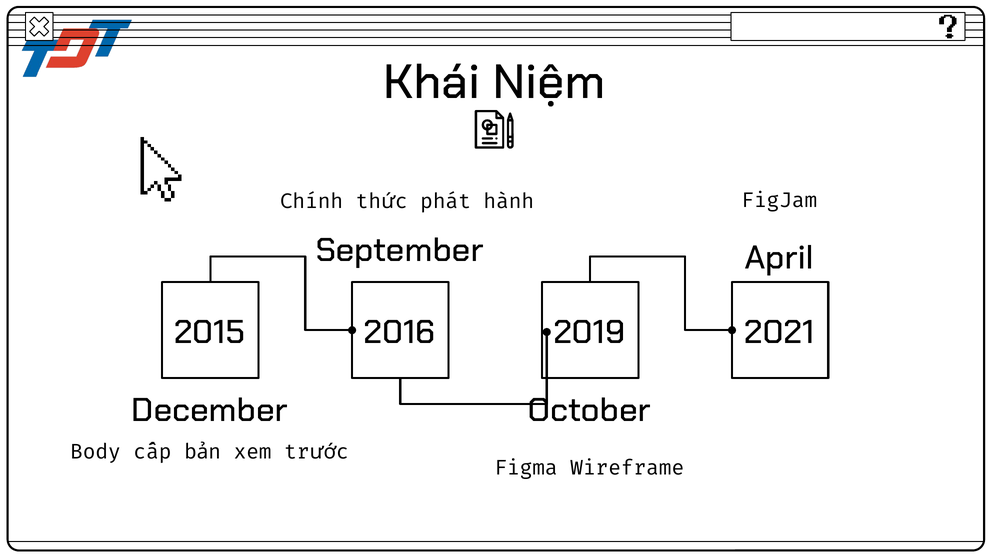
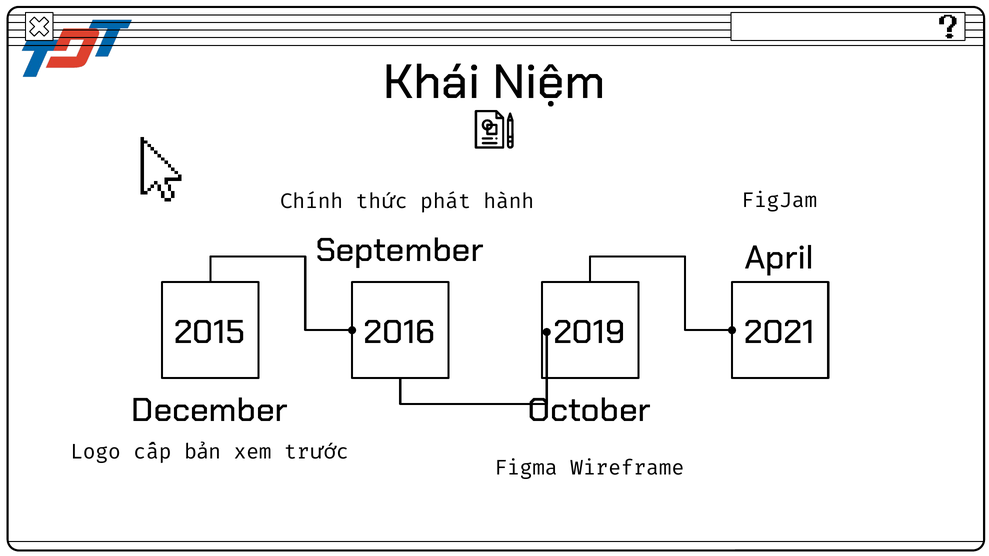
Body: Body -> Logo
